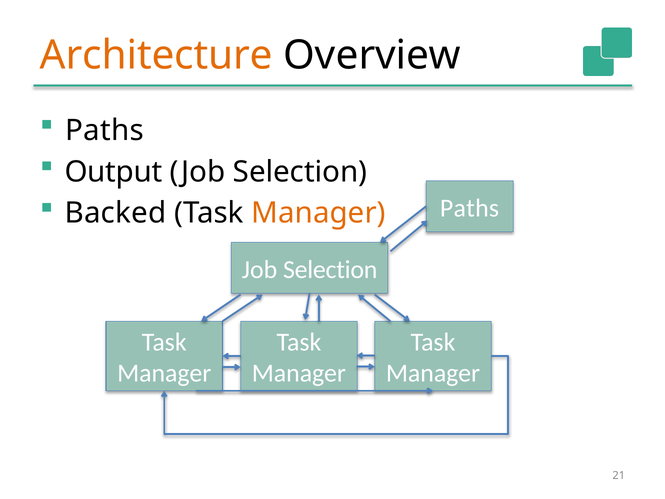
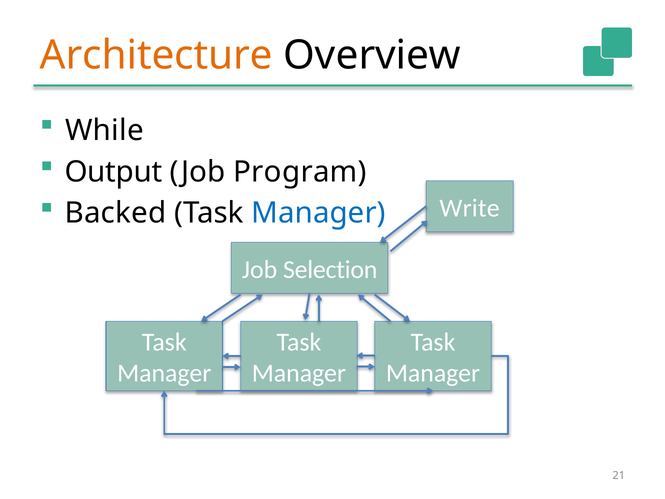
Paths at (104, 130): Paths -> While
Selection at (300, 172): Selection -> Program
Paths at (470, 208): Paths -> Write
Manager at (319, 213) colour: orange -> blue
